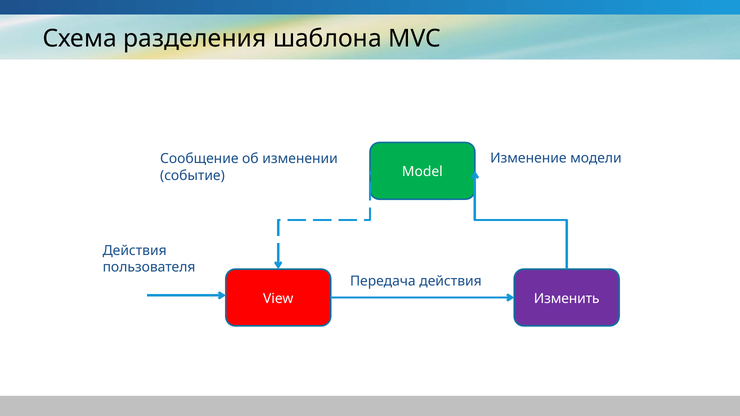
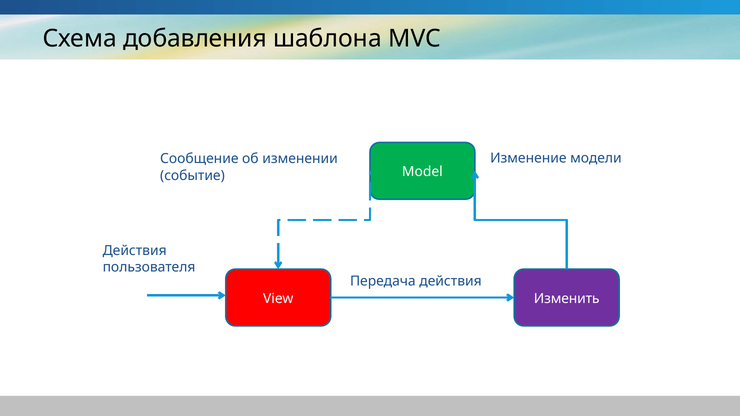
разделения: разделения -> добавления
